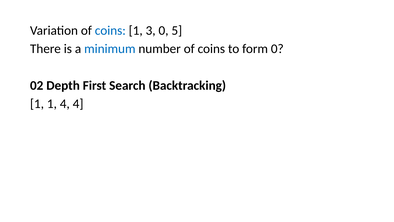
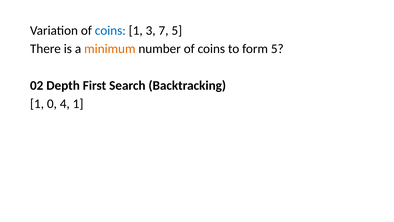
3 0: 0 -> 7
minimum colour: blue -> orange
form 0: 0 -> 5
1 1: 1 -> 0
4 4: 4 -> 1
